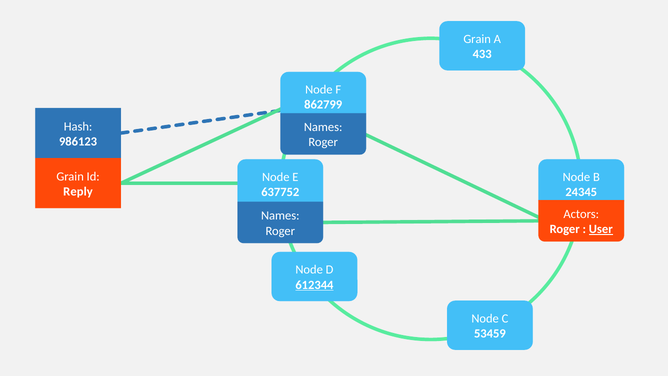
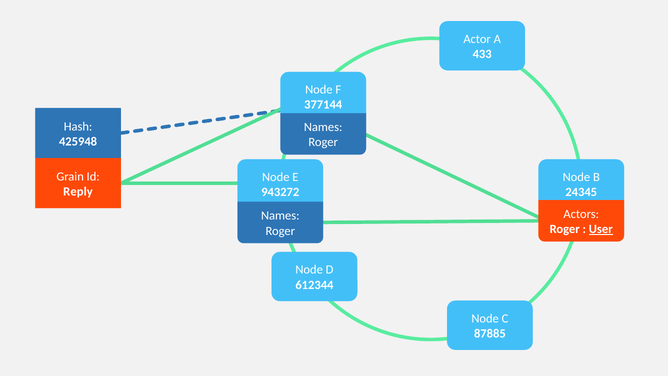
Grain at (477, 39): Grain -> Actor
862799: 862799 -> 377144
986123: 986123 -> 425948
637752: 637752 -> 943272
612344 underline: present -> none
53459: 53459 -> 87885
